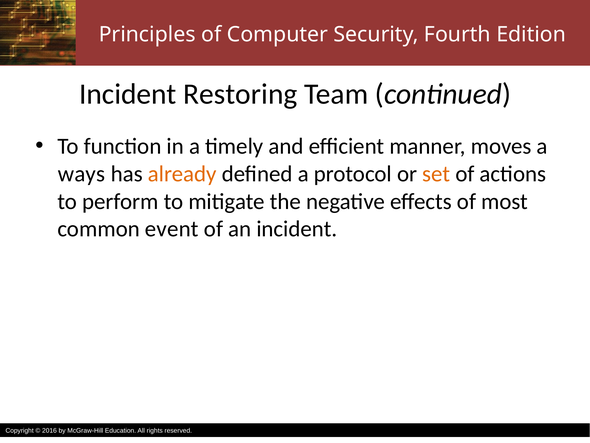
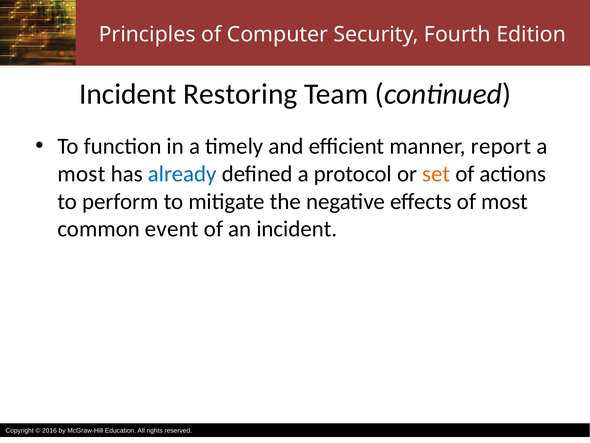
moves: moves -> report
ways at (81, 174): ways -> most
already colour: orange -> blue
